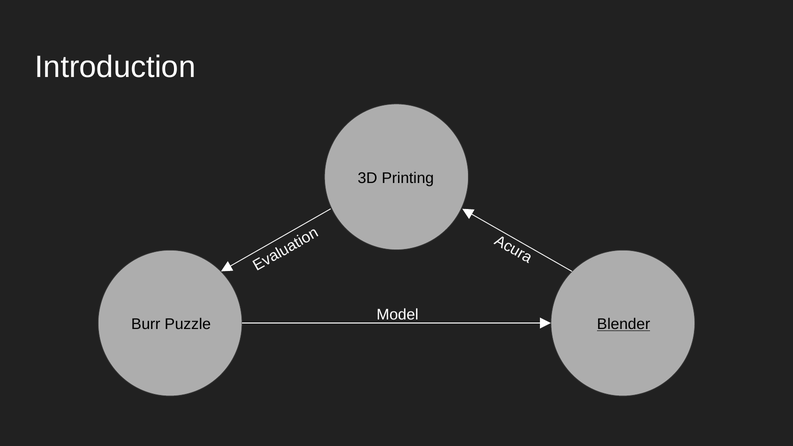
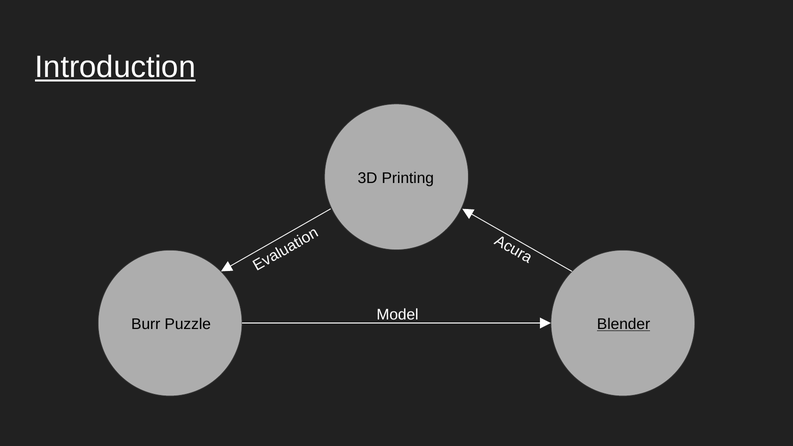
Introduction underline: none -> present
